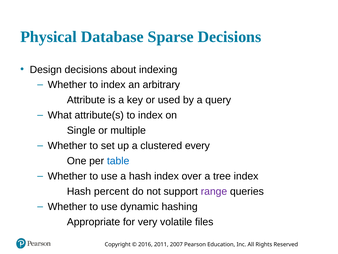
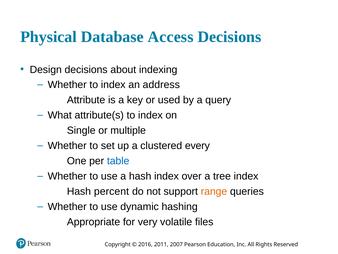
Sparse: Sparse -> Access
arbitrary: arbitrary -> address
range colour: purple -> orange
